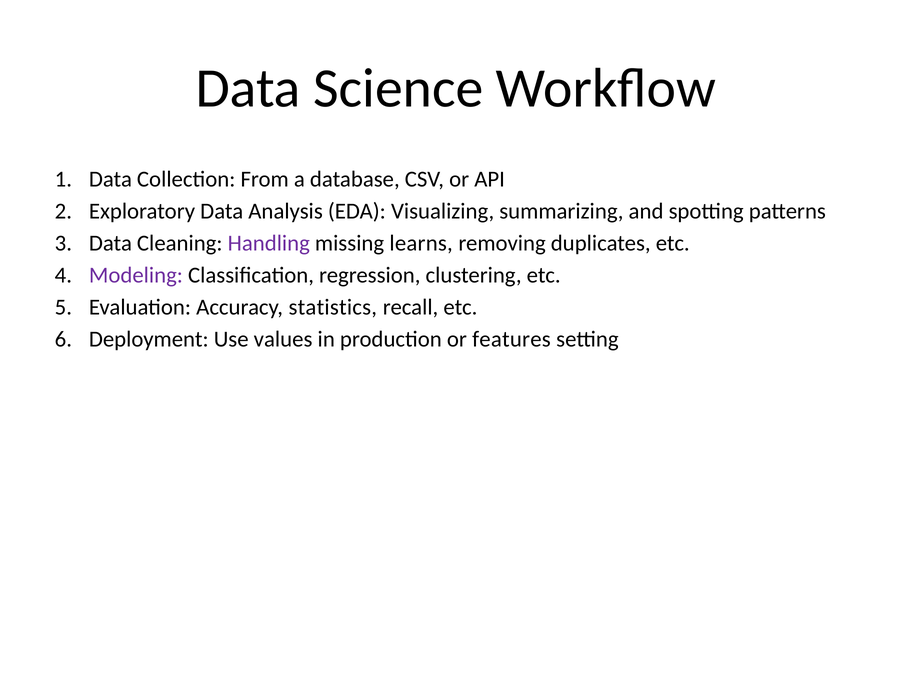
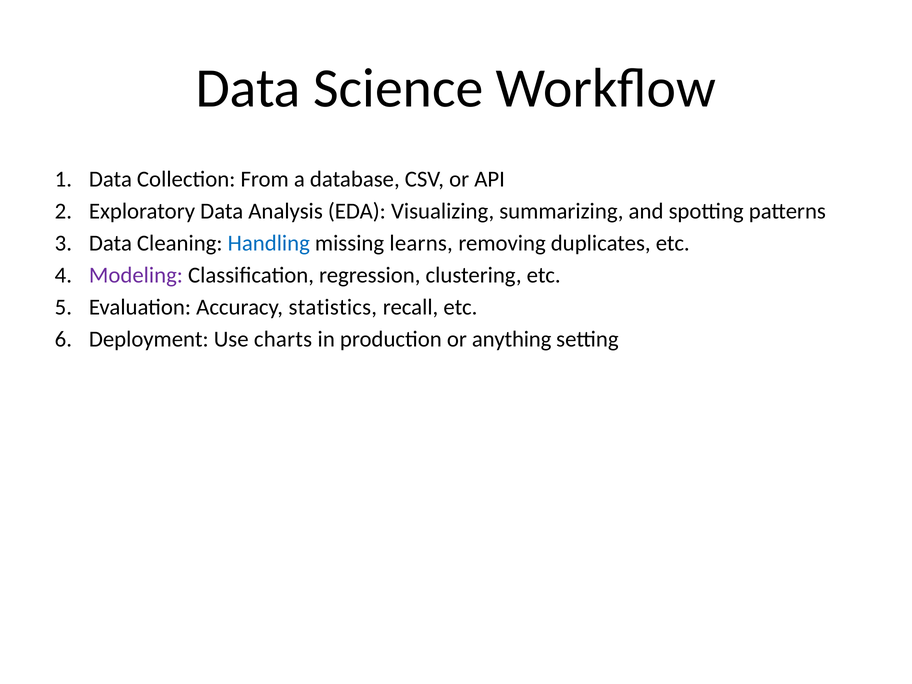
Handling colour: purple -> blue
values: values -> charts
features: features -> anything
